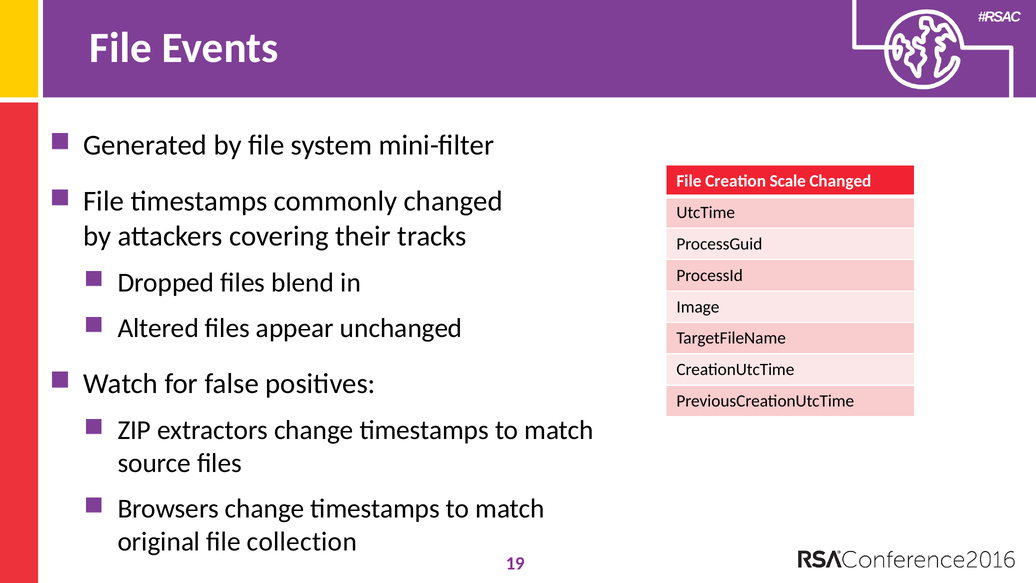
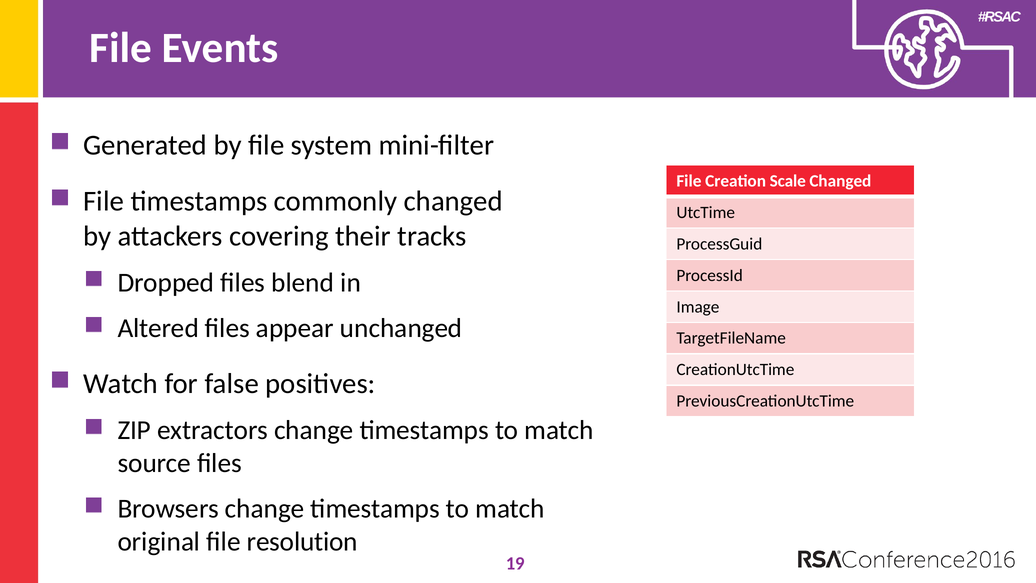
collection: collection -> resolution
